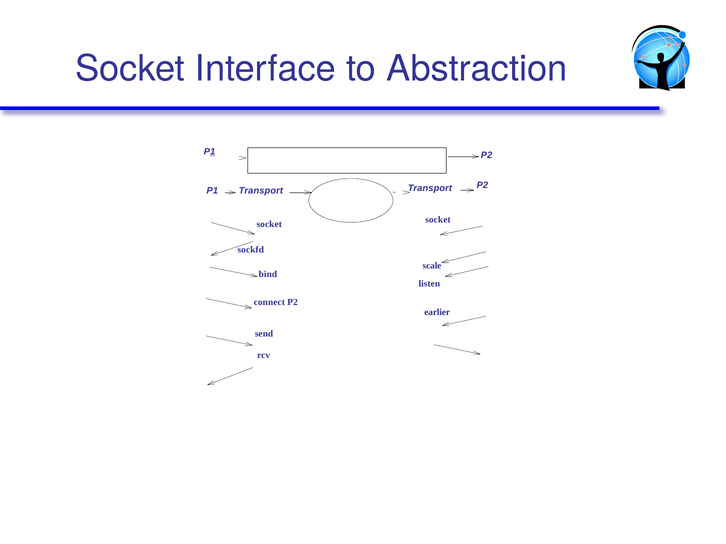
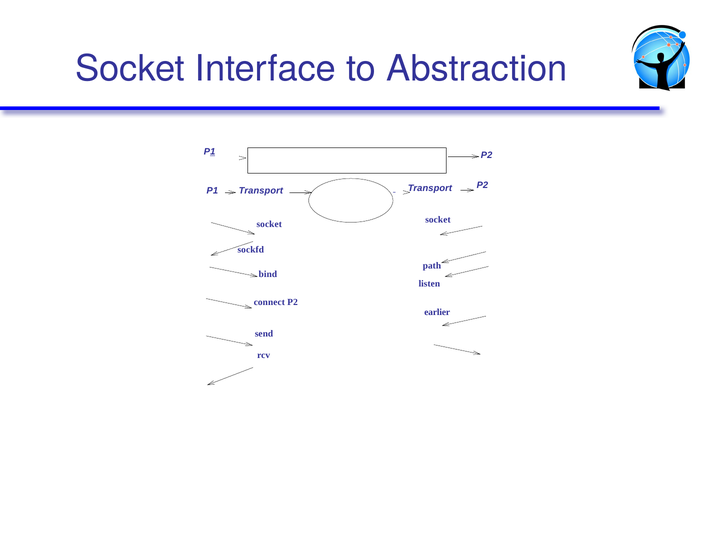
scale: scale -> path
